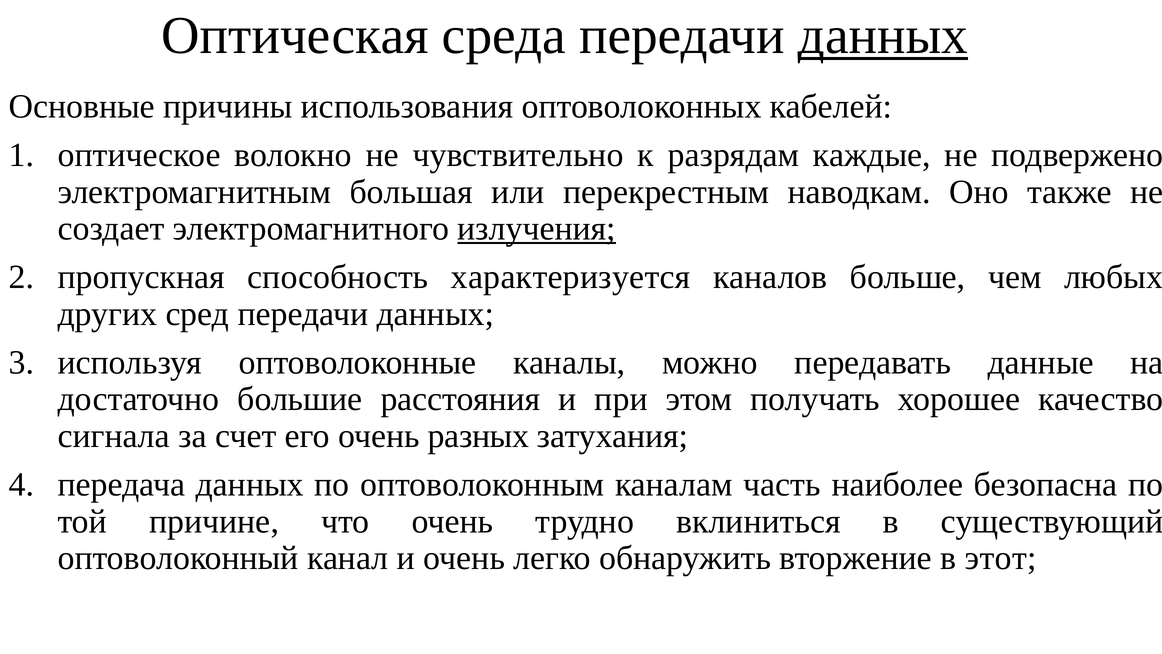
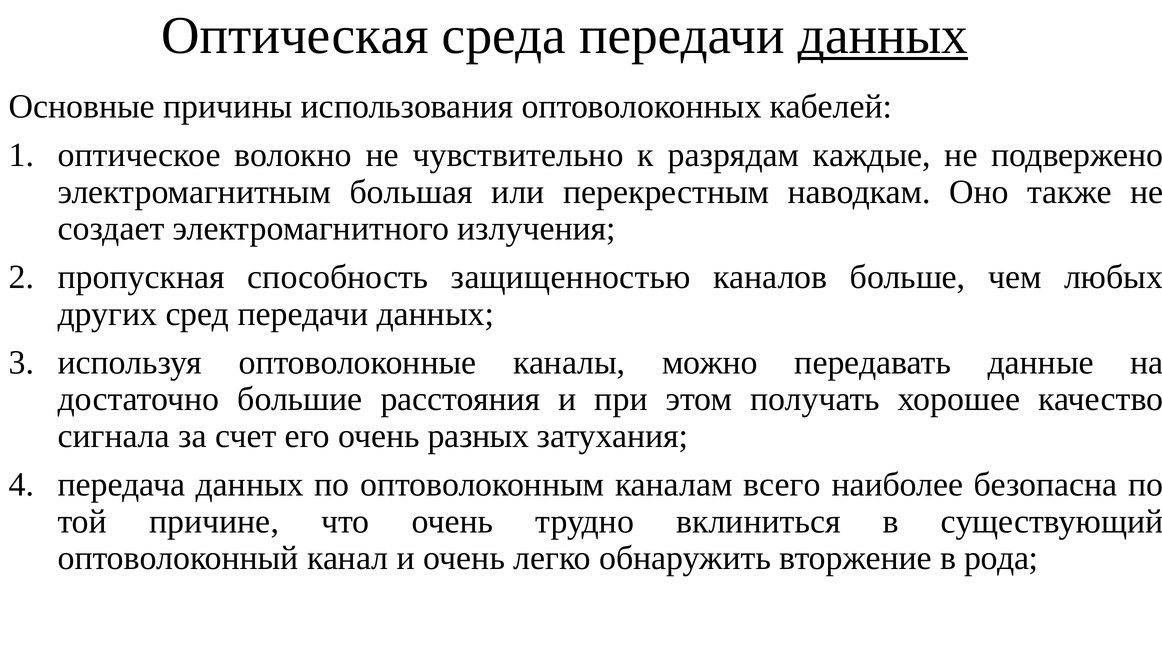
излучения underline: present -> none
характеризуется: характеризуется -> защищенностью
часть: часть -> всего
этот: этот -> рода
